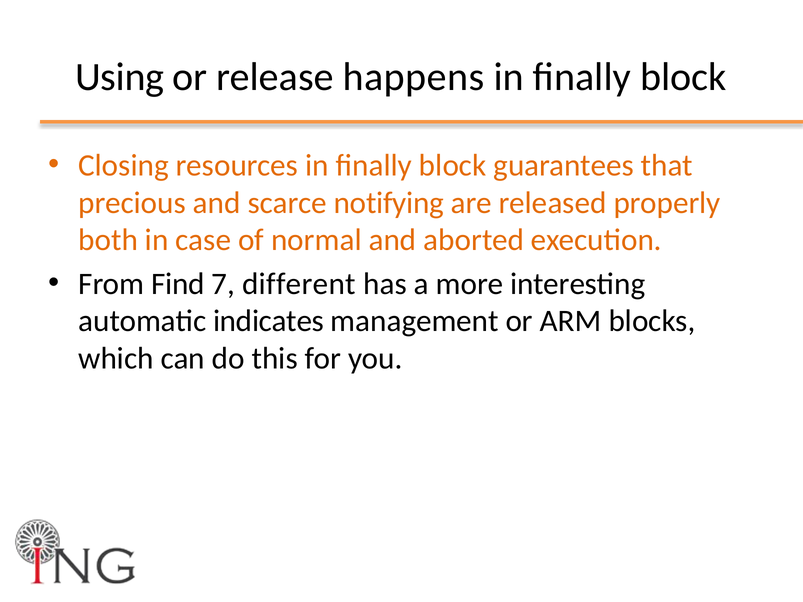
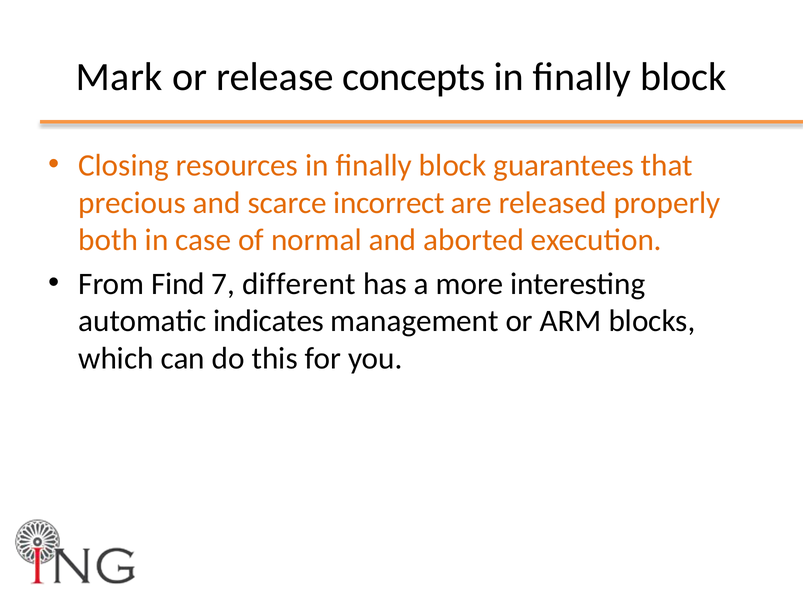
Using: Using -> Mark
happens: happens -> concepts
notifying: notifying -> incorrect
